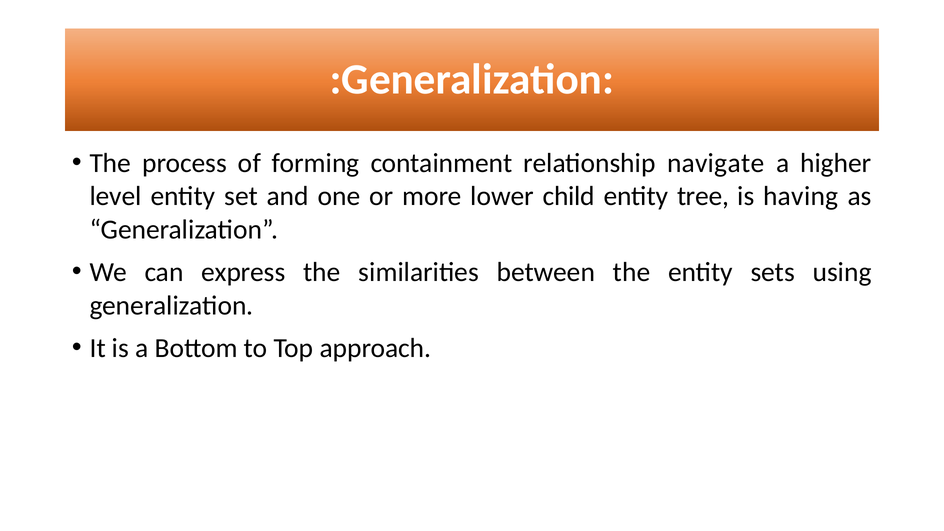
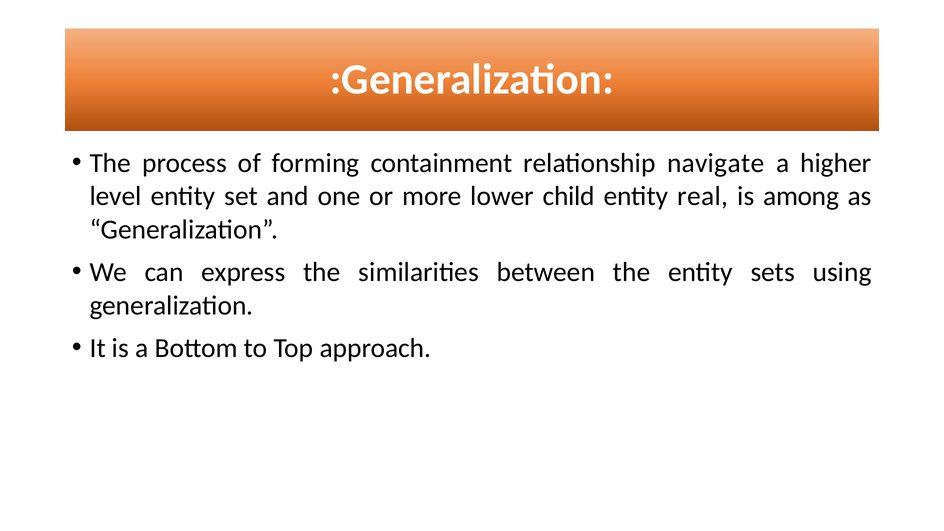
tree: tree -> real
having: having -> among
